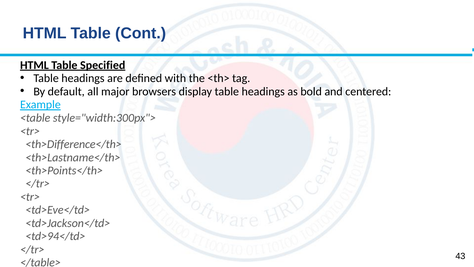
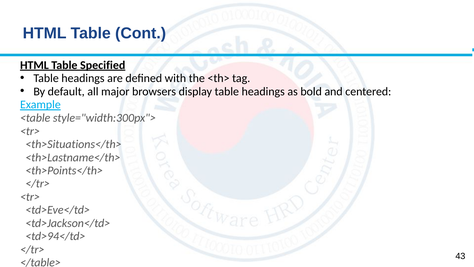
<th>Difference</th>: <th>Difference</th> -> <th>Situations</th>
